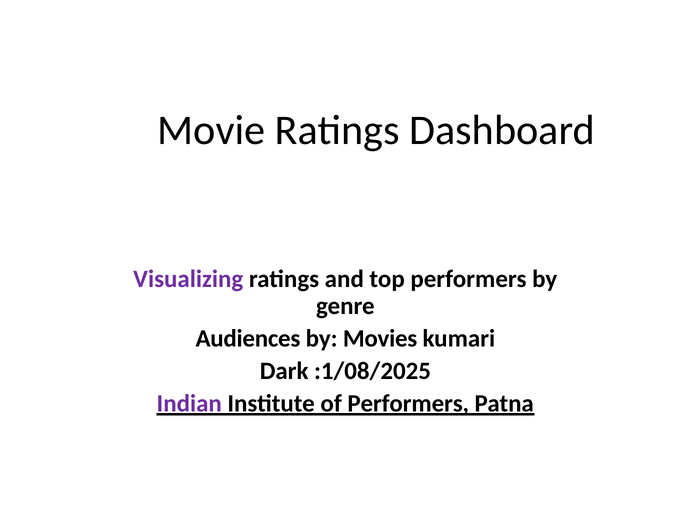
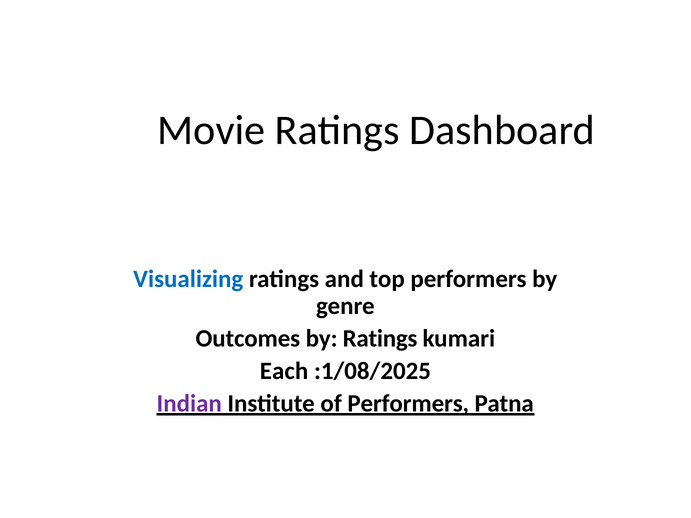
Visualizing colour: purple -> blue
Audiences: Audiences -> Outcomes
by Movies: Movies -> Ratings
Dark: Dark -> Each
